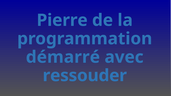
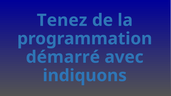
Pierre: Pierre -> Tenez
ressouder: ressouder -> indiquons
